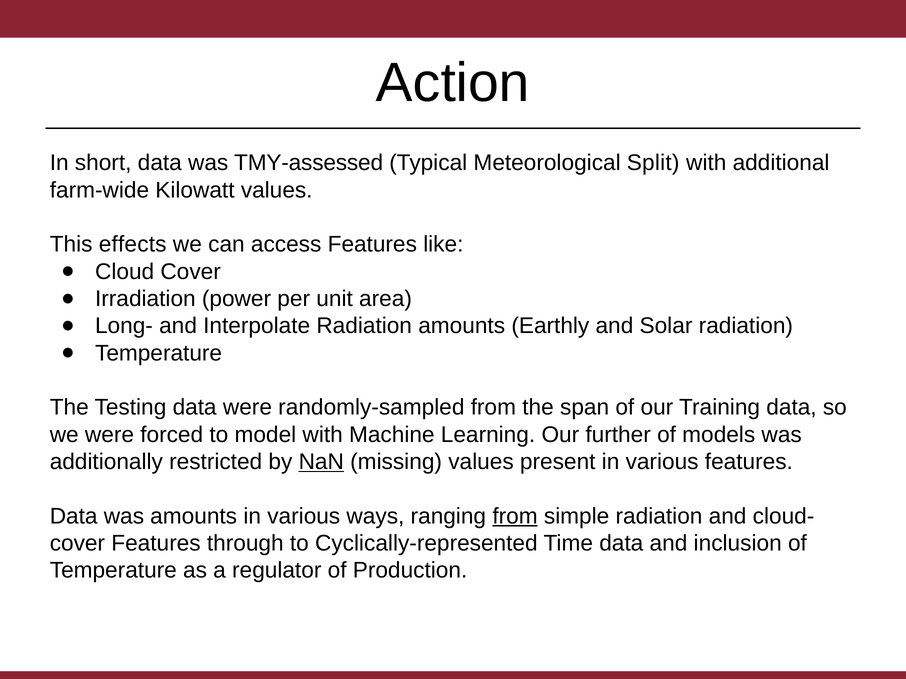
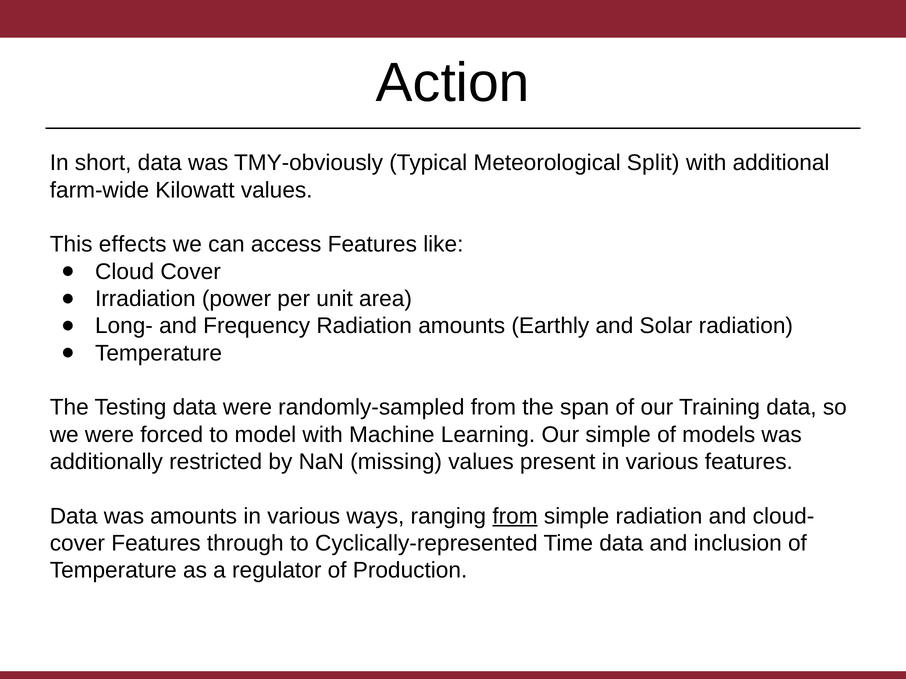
TMY-assessed: TMY-assessed -> TMY-obviously
Interpolate: Interpolate -> Frequency
Our further: further -> simple
NaN underline: present -> none
